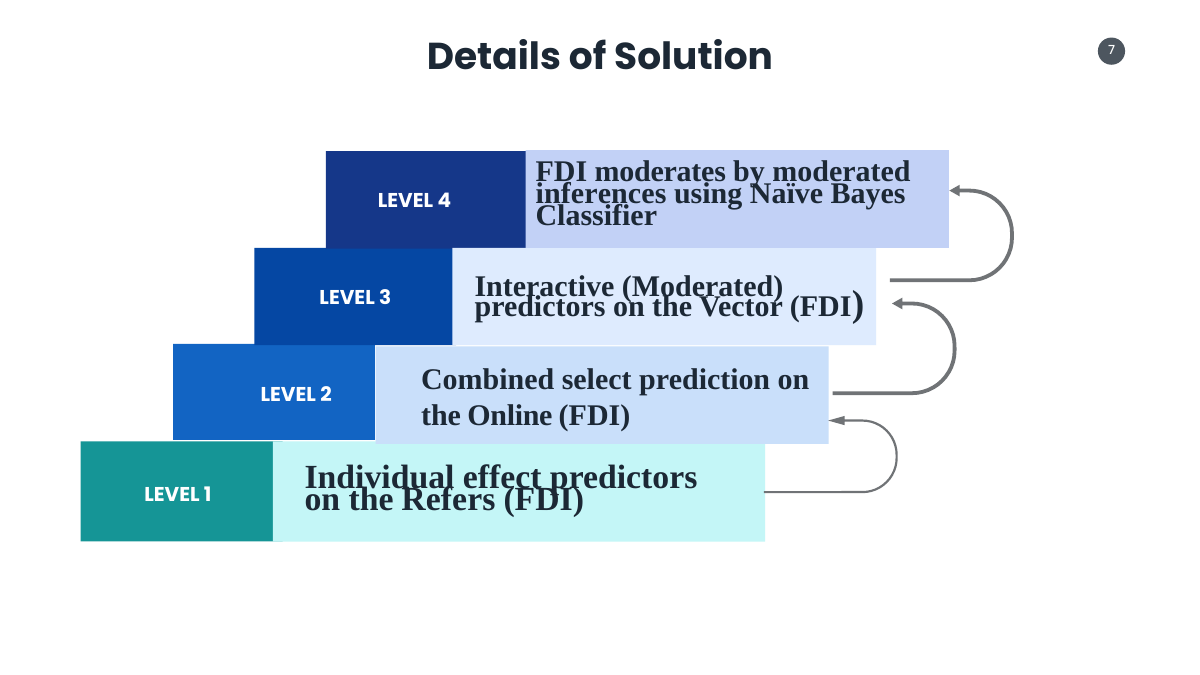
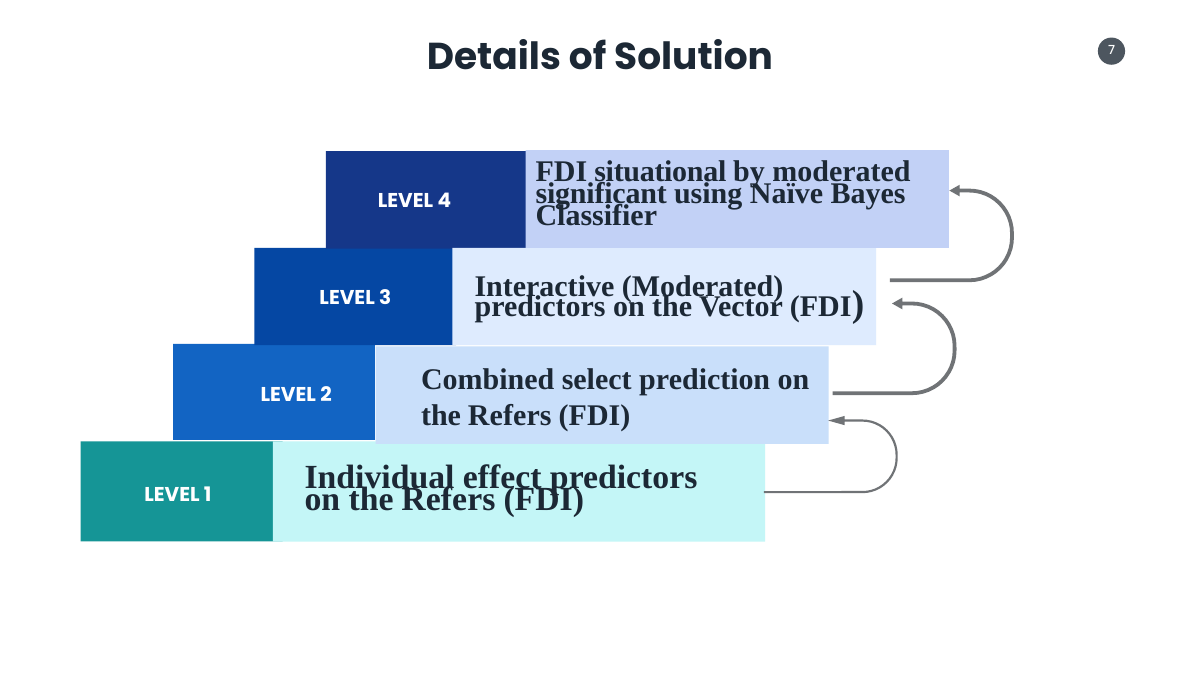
moderates: moderates -> situational
inferences: inferences -> significant
Online at (510, 415): Online -> Refers
